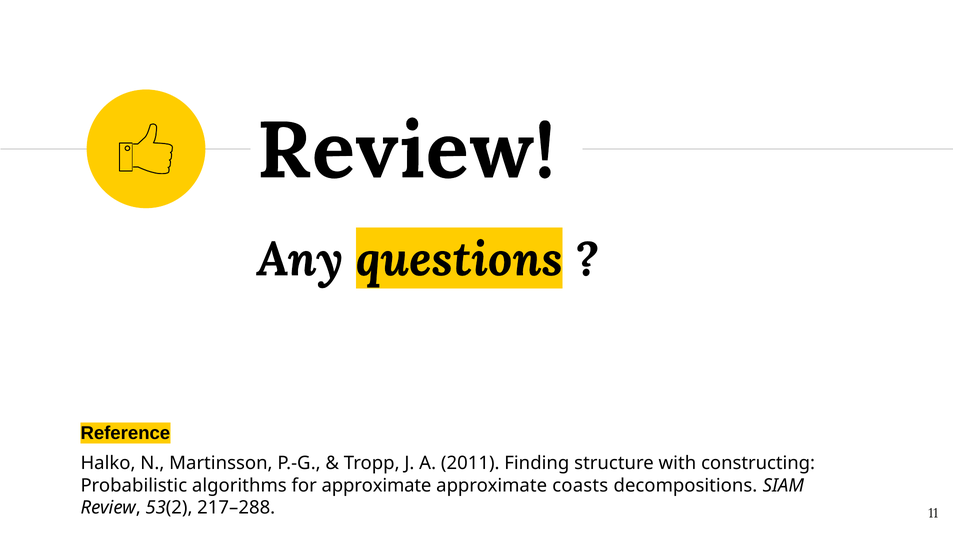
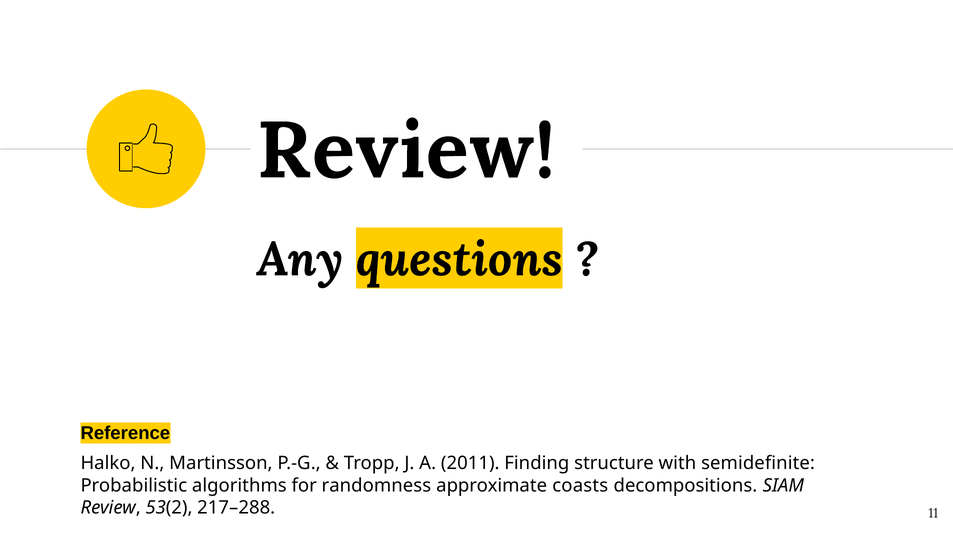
constructing: constructing -> semidefinite
for approximate: approximate -> randomness
